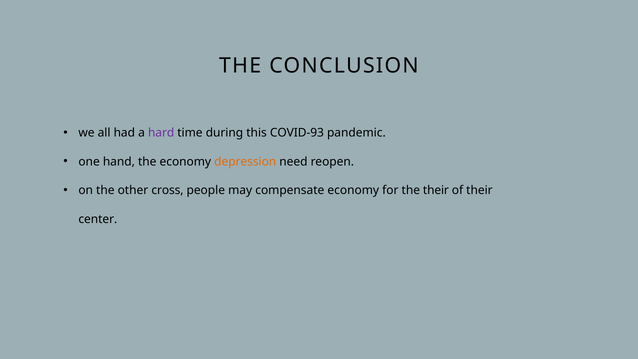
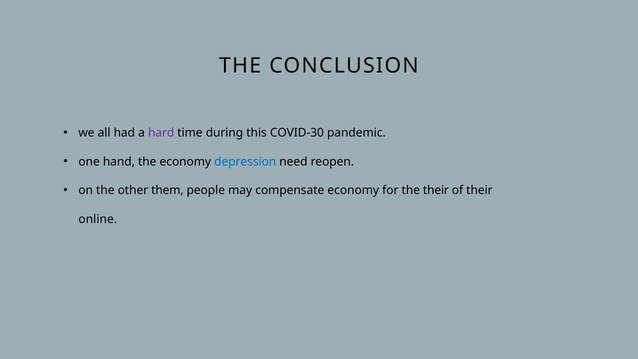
COVID-93: COVID-93 -> COVID-30
depression colour: orange -> blue
cross: cross -> them
center: center -> online
